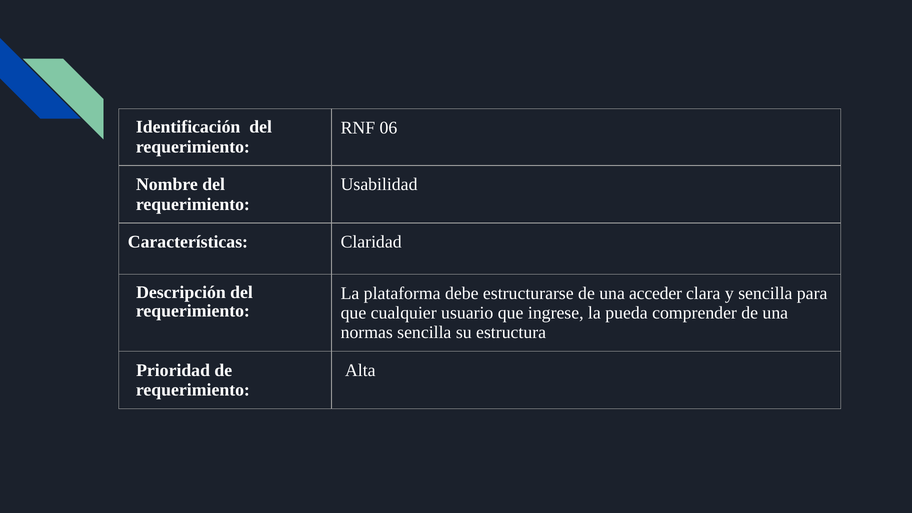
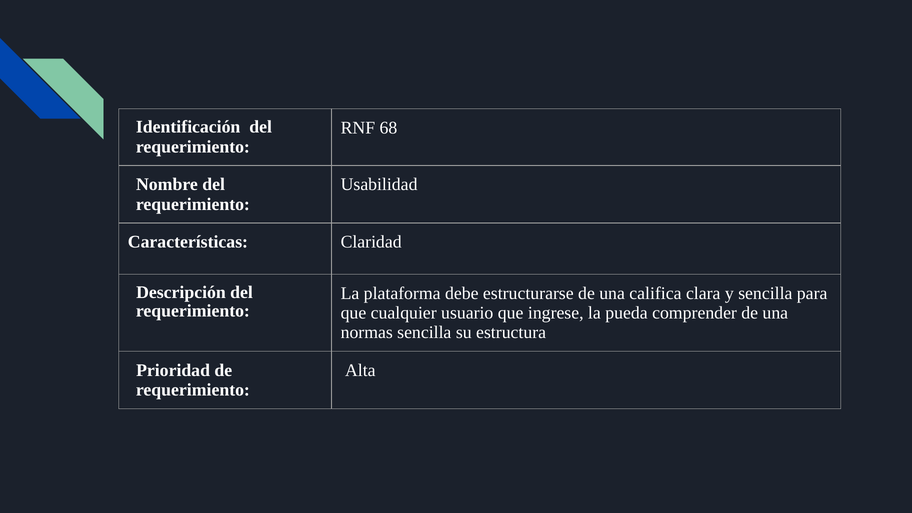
06: 06 -> 68
acceder: acceder -> califica
